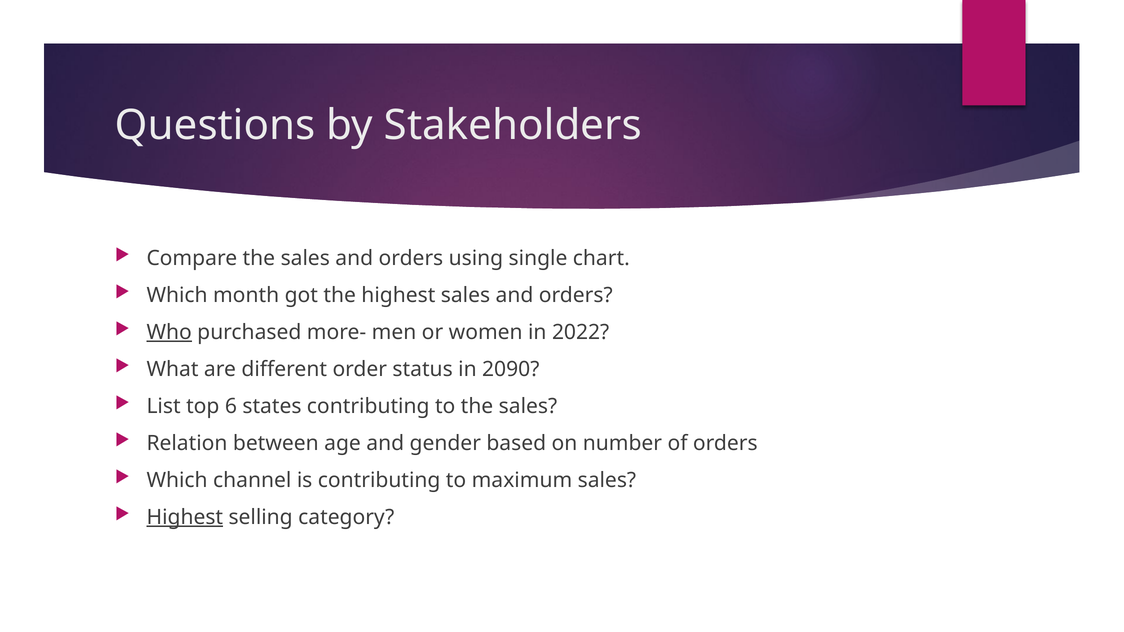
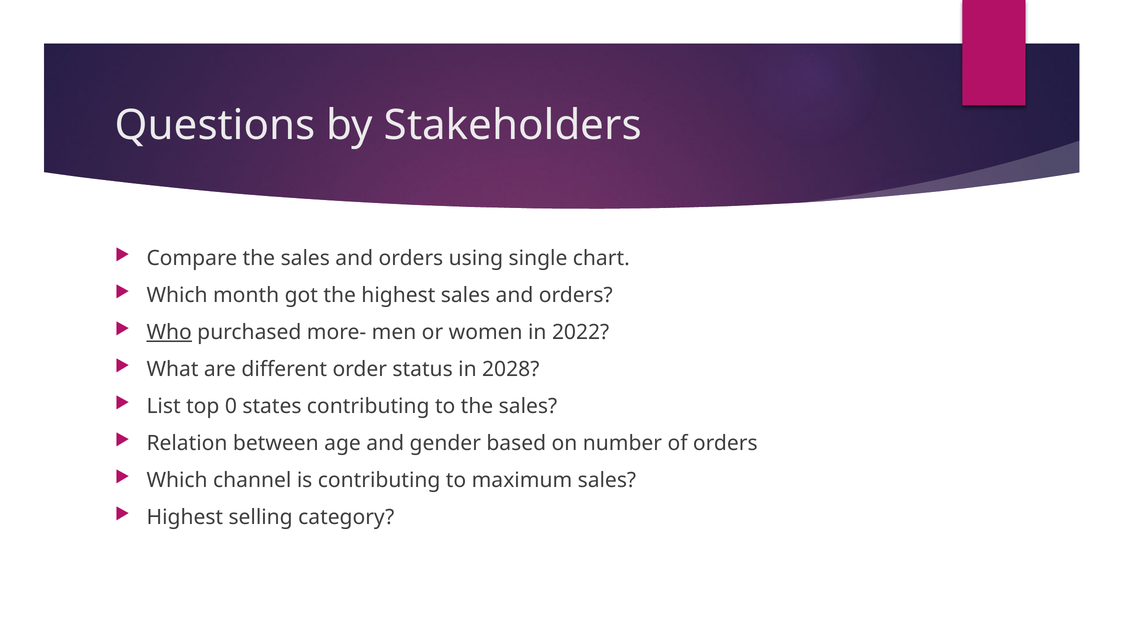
2090: 2090 -> 2028
6: 6 -> 0
Highest at (185, 517) underline: present -> none
